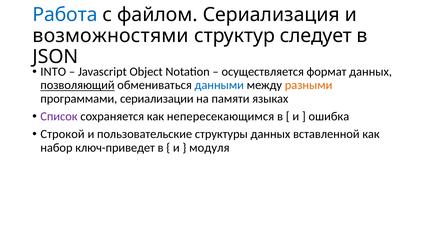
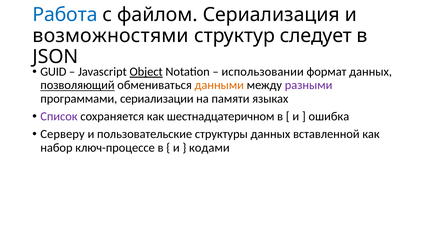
INTO: INTO -> GUID
Object underline: none -> present
осуществляется: осуществляется -> использовании
данными colour: blue -> orange
разными colour: orange -> purple
непересекающимся: непересекающимся -> шестнадцатеричном
Строкой: Строкой -> Серверу
ключ-приведет: ключ-приведет -> ключ-процессе
модуля: модуля -> кодами
